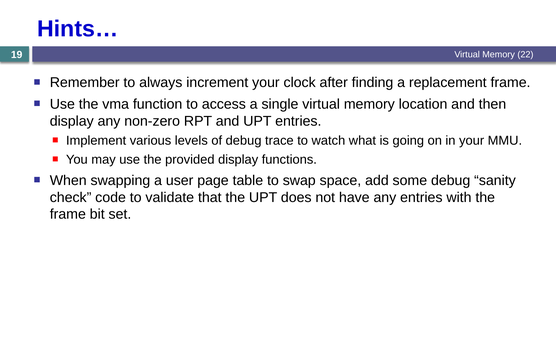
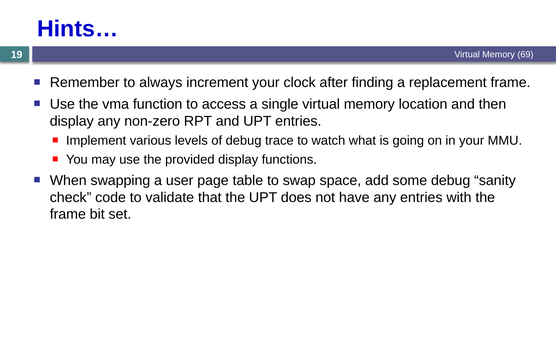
22: 22 -> 69
